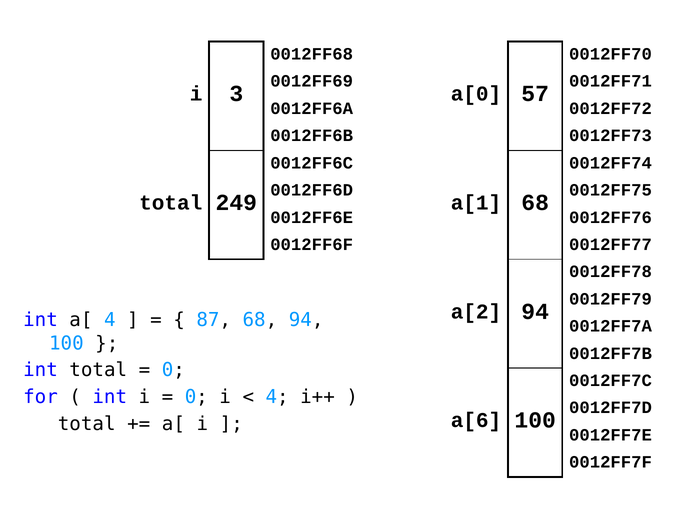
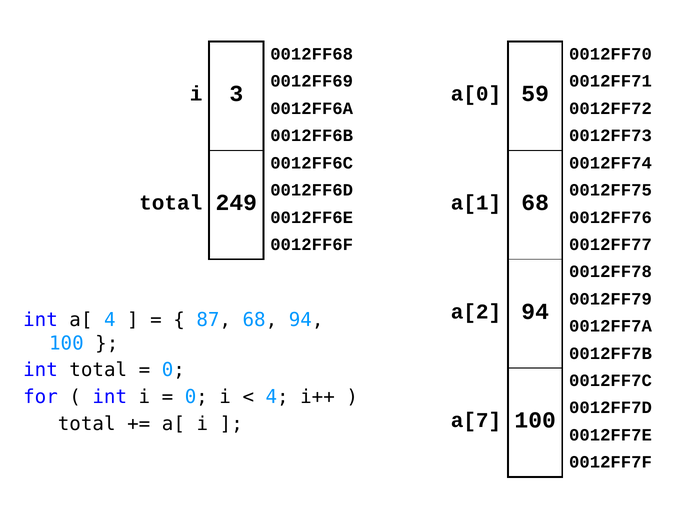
57: 57 -> 59
a[6: a[6 -> a[7
